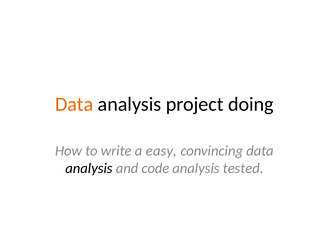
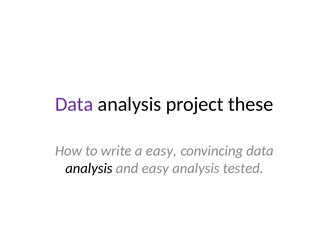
Data at (74, 105) colour: orange -> purple
doing: doing -> these
and code: code -> easy
